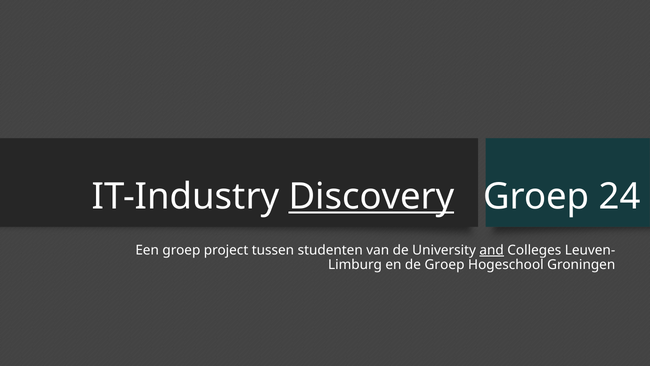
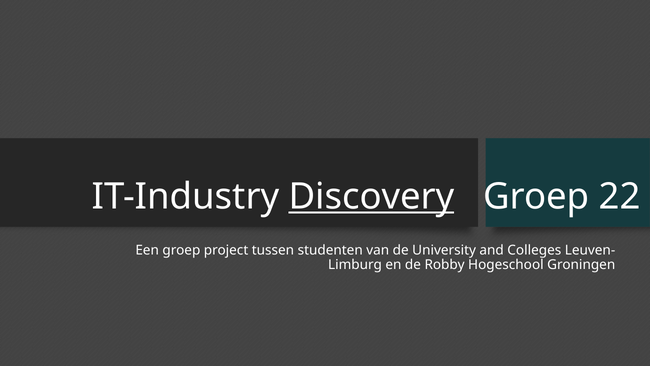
24: 24 -> 22
and underline: present -> none
de Groep: Groep -> Robby
